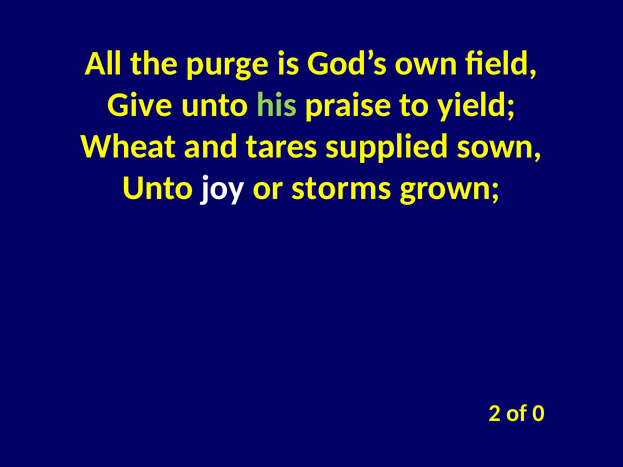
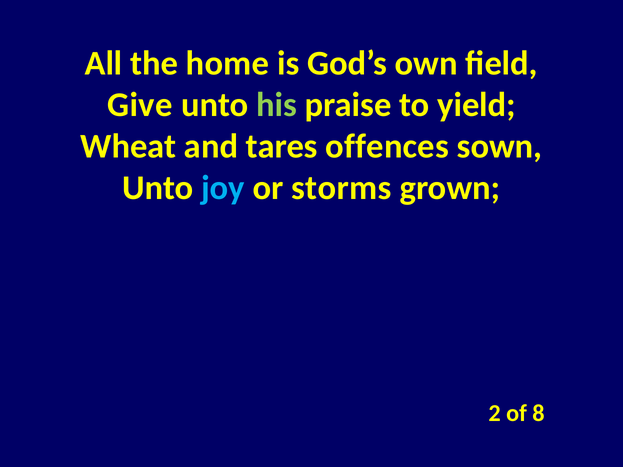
purge: purge -> home
supplied: supplied -> offences
joy colour: white -> light blue
0: 0 -> 8
